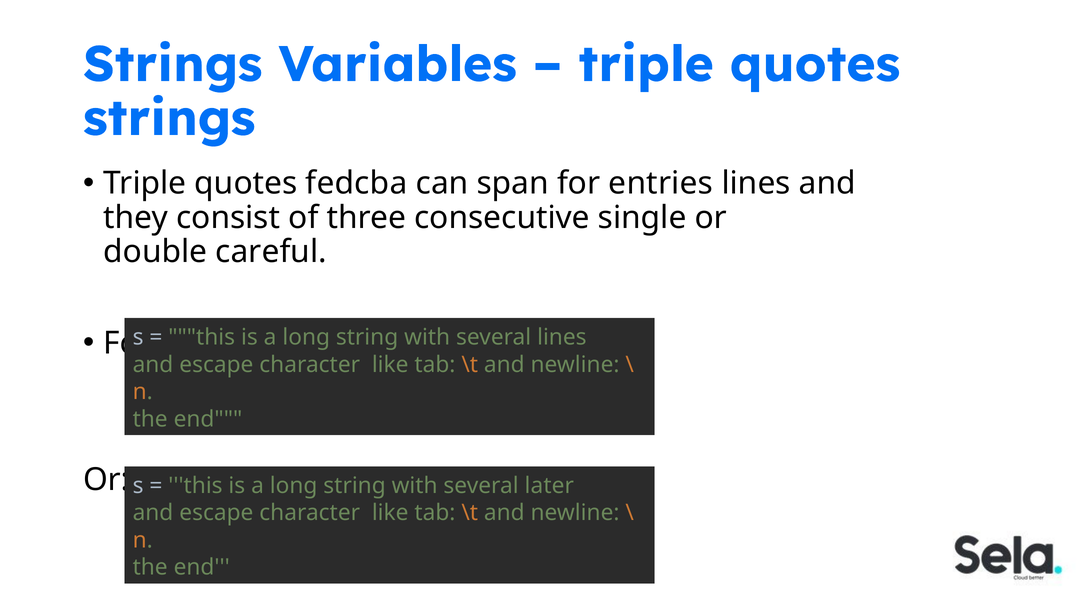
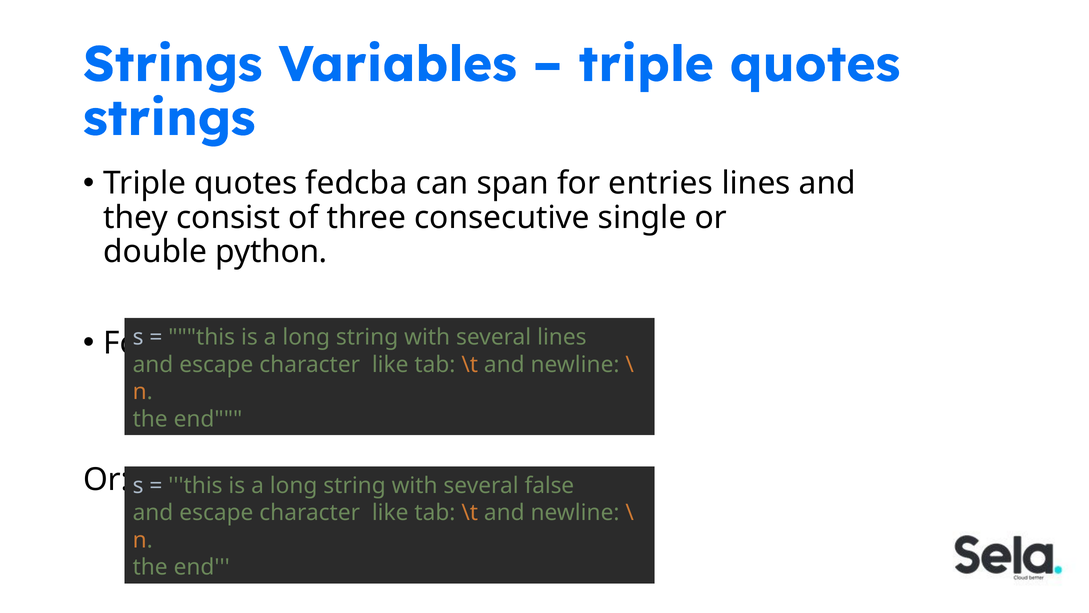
careful: careful -> python
later: later -> false
